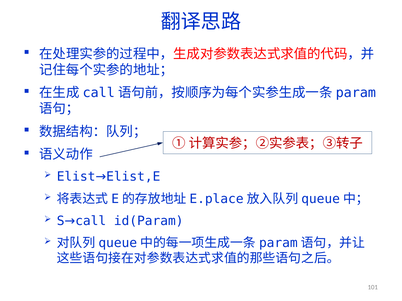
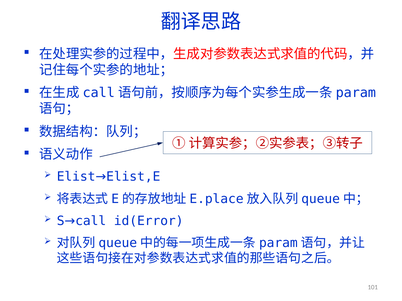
id(Param: id(Param -> id(Error
